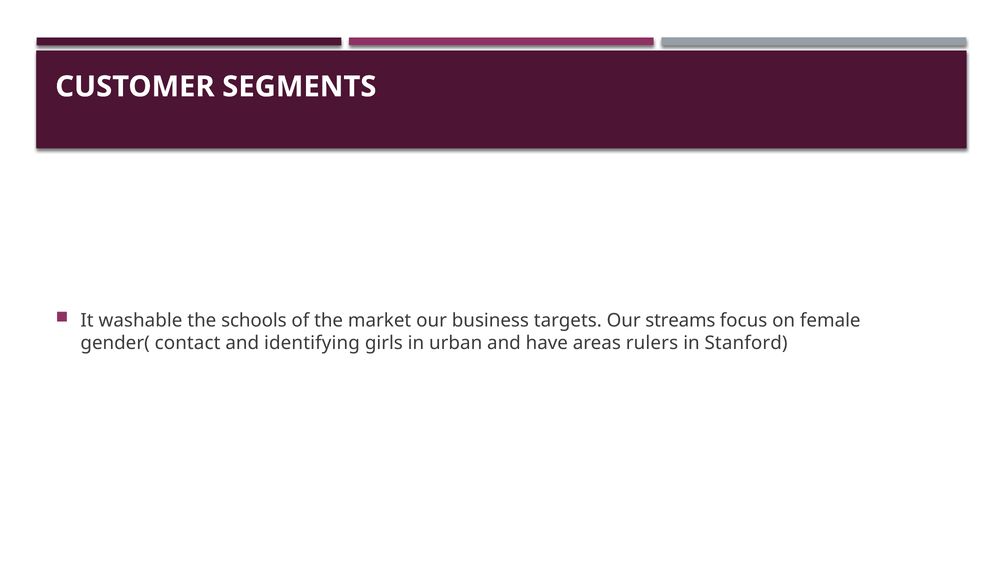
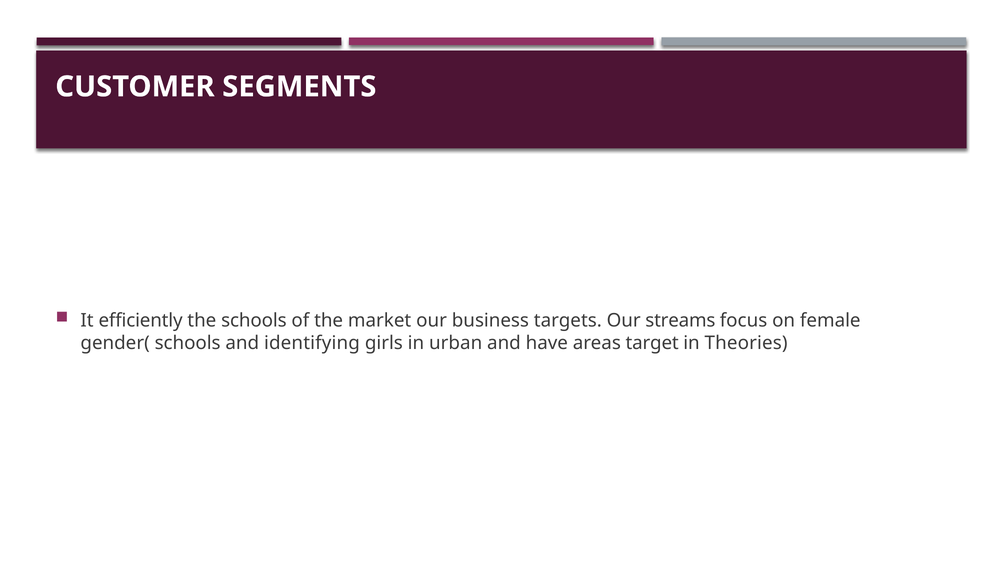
washable: washable -> efficiently
gender( contact: contact -> schools
rulers: rulers -> target
Stanford: Stanford -> Theories
